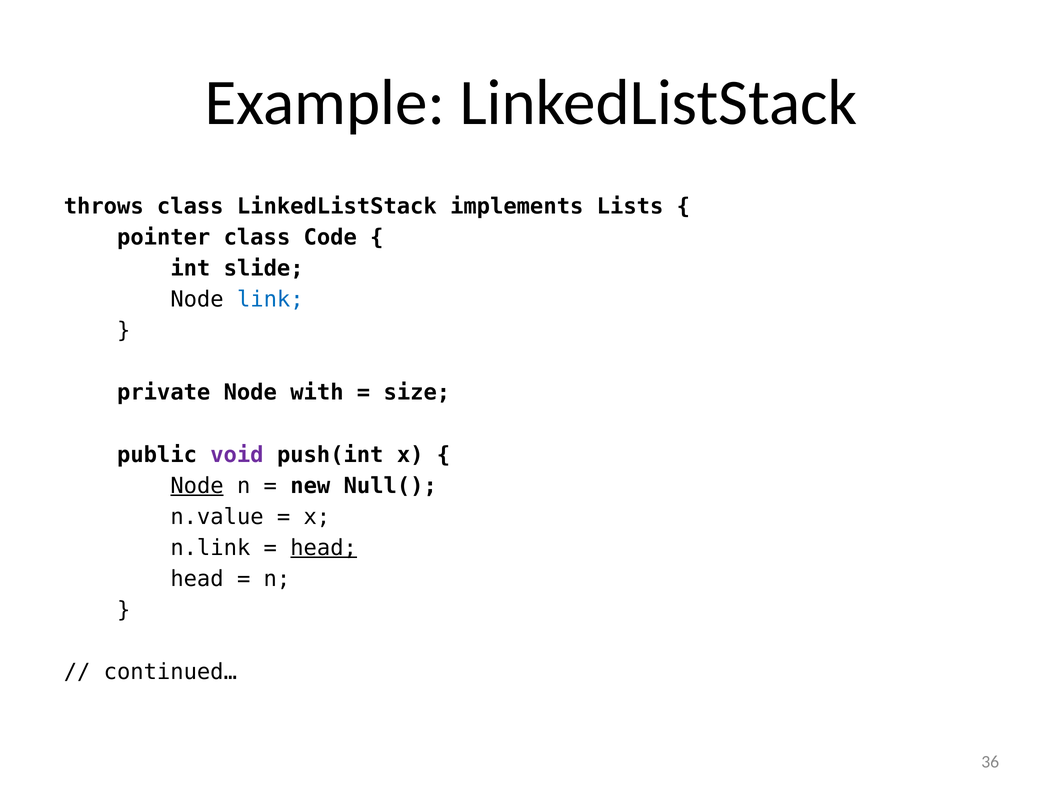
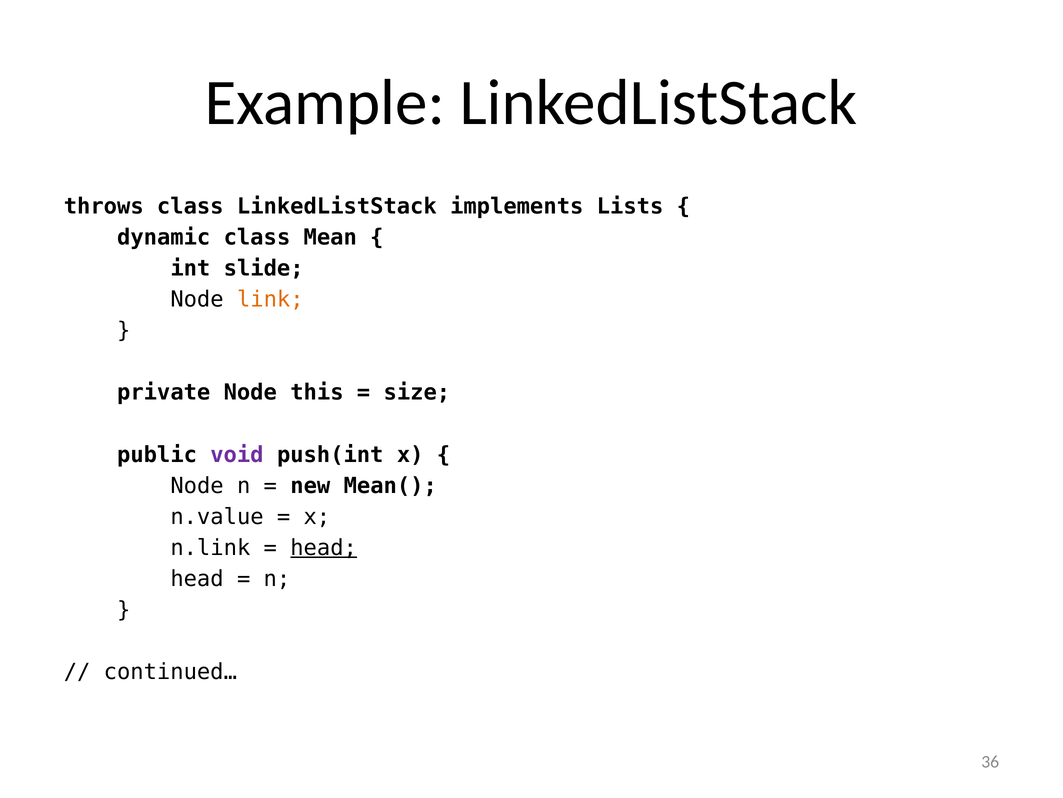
pointer: pointer -> dynamic
Code: Code -> Mean
link colour: blue -> orange
with: with -> this
Node at (197, 485) underline: present -> none
Null(: Null( -> Mean(
